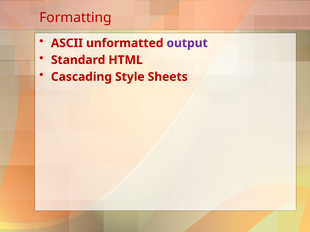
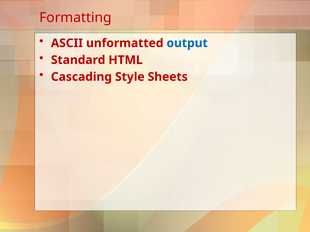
output colour: purple -> blue
